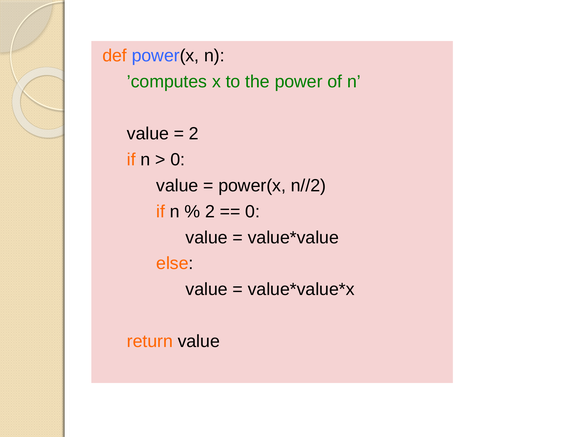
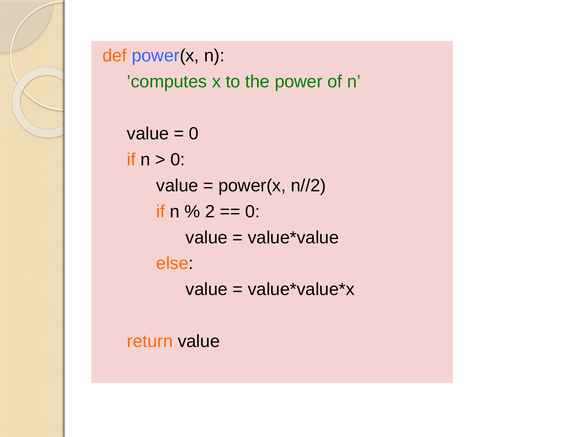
2 at (194, 134): 2 -> 0
